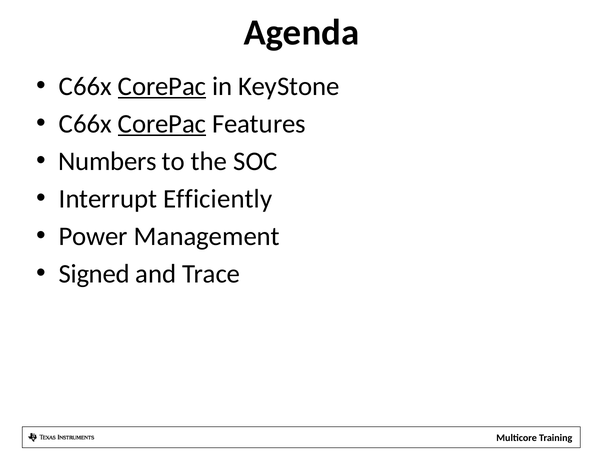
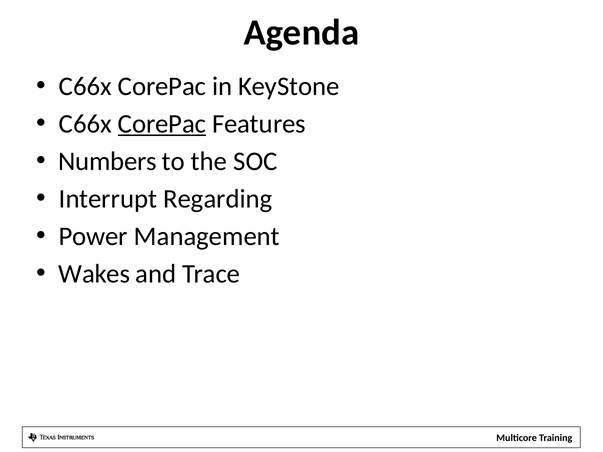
CorePac at (162, 86) underline: present -> none
Efficiently: Efficiently -> Regarding
Signed: Signed -> Wakes
